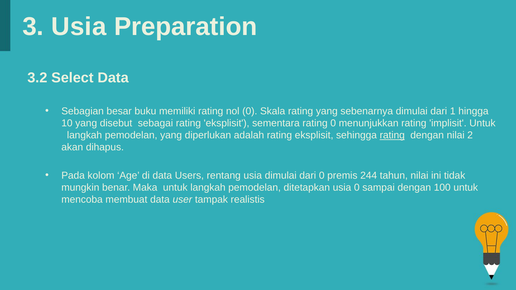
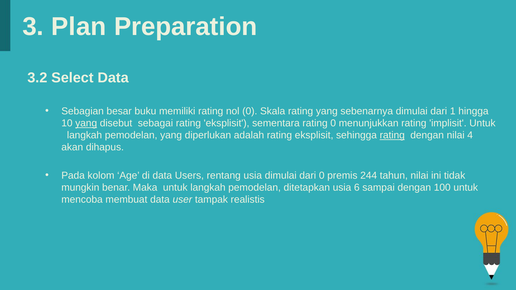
3 Usia: Usia -> Plan
yang at (86, 123) underline: none -> present
2: 2 -> 4
usia 0: 0 -> 6
